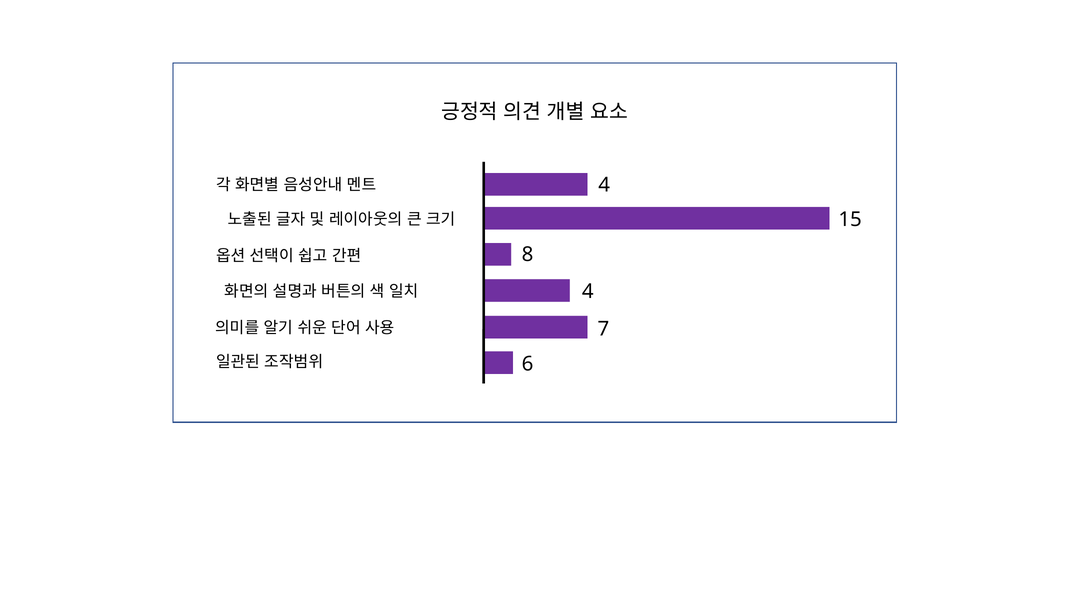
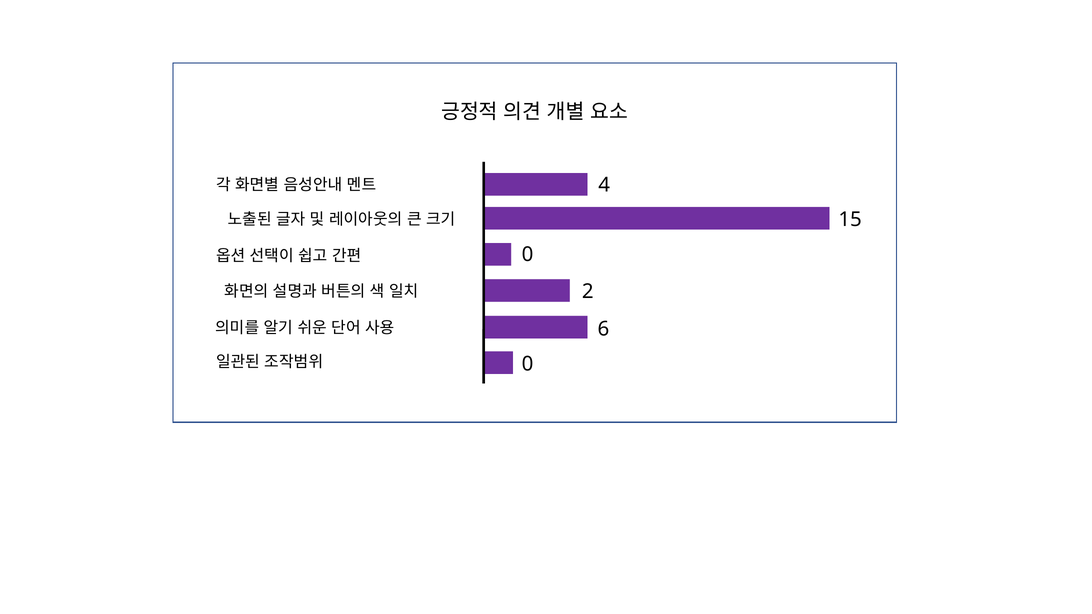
8 at (527, 254): 8 -> 0
4 at (588, 292): 4 -> 2
7: 7 -> 6
6 at (527, 364): 6 -> 0
